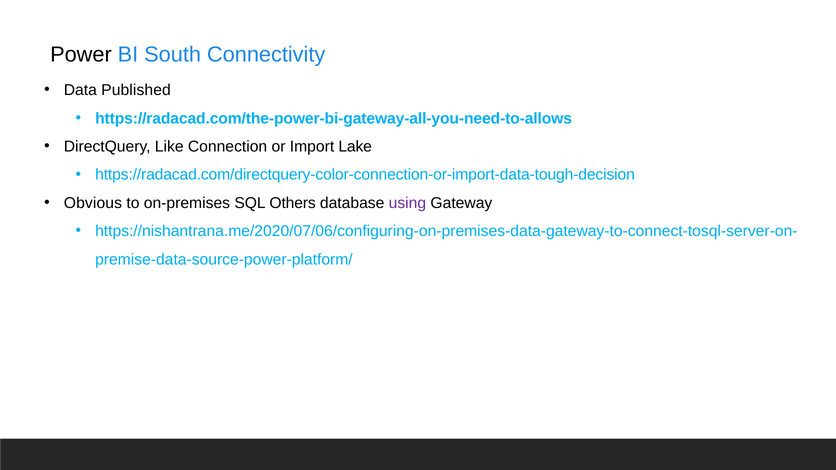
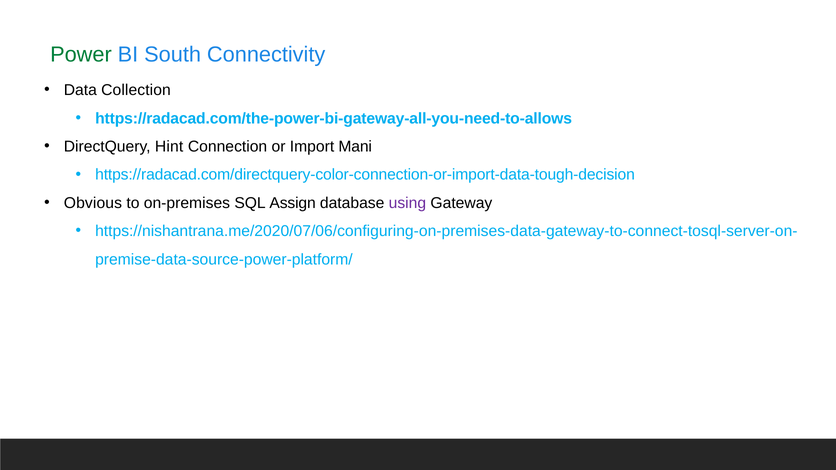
Power colour: black -> green
Published: Published -> Collection
Like: Like -> Hint
Lake: Lake -> Mani
Others: Others -> Assign
